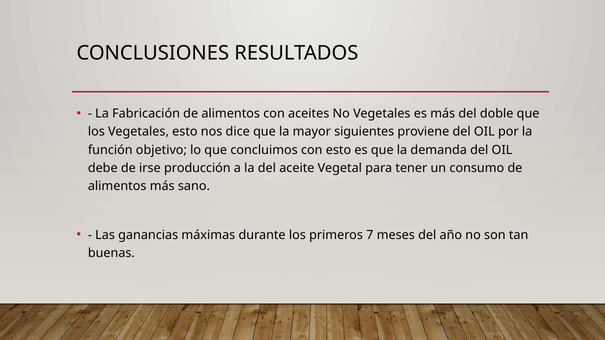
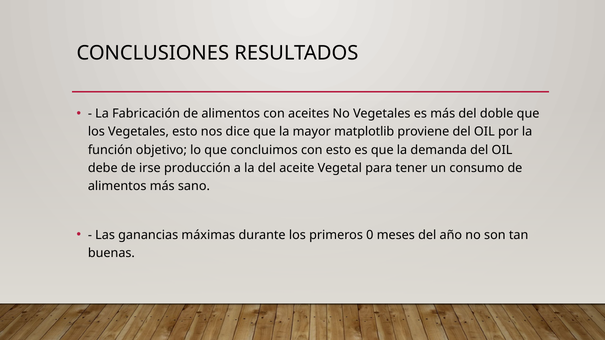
siguientes: siguientes -> matplotlib
7: 7 -> 0
